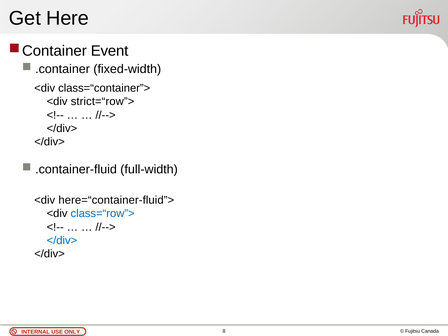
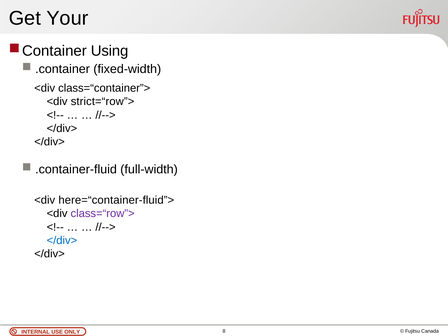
Here: Here -> Your
Event: Event -> Using
class=“row”> colour: blue -> purple
